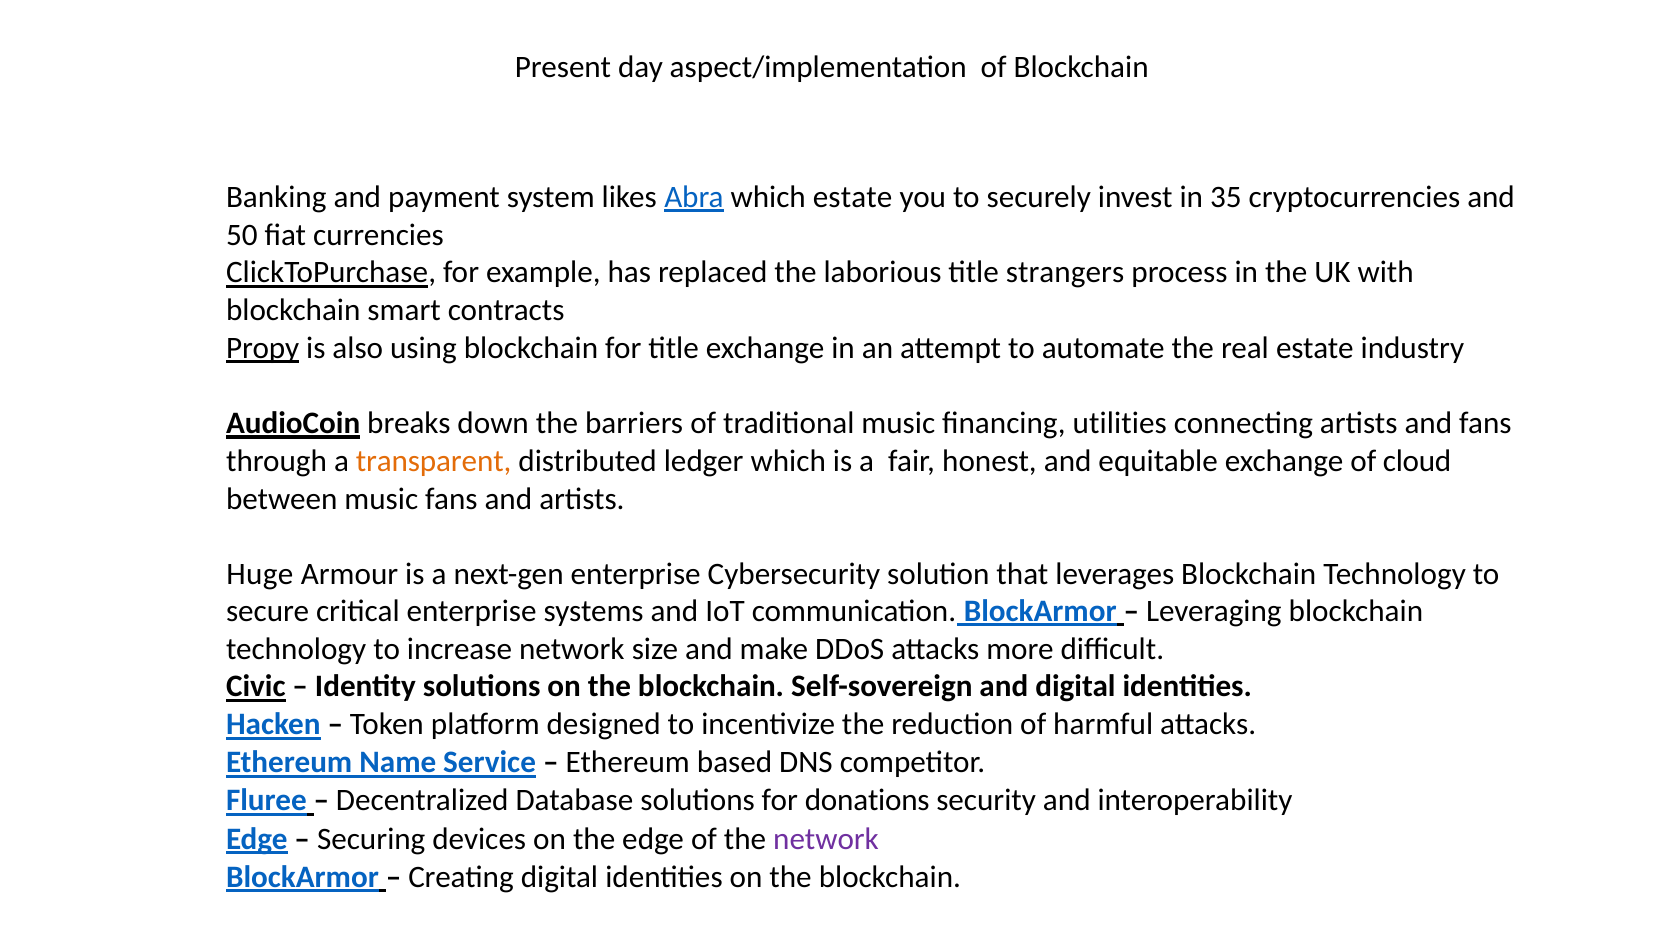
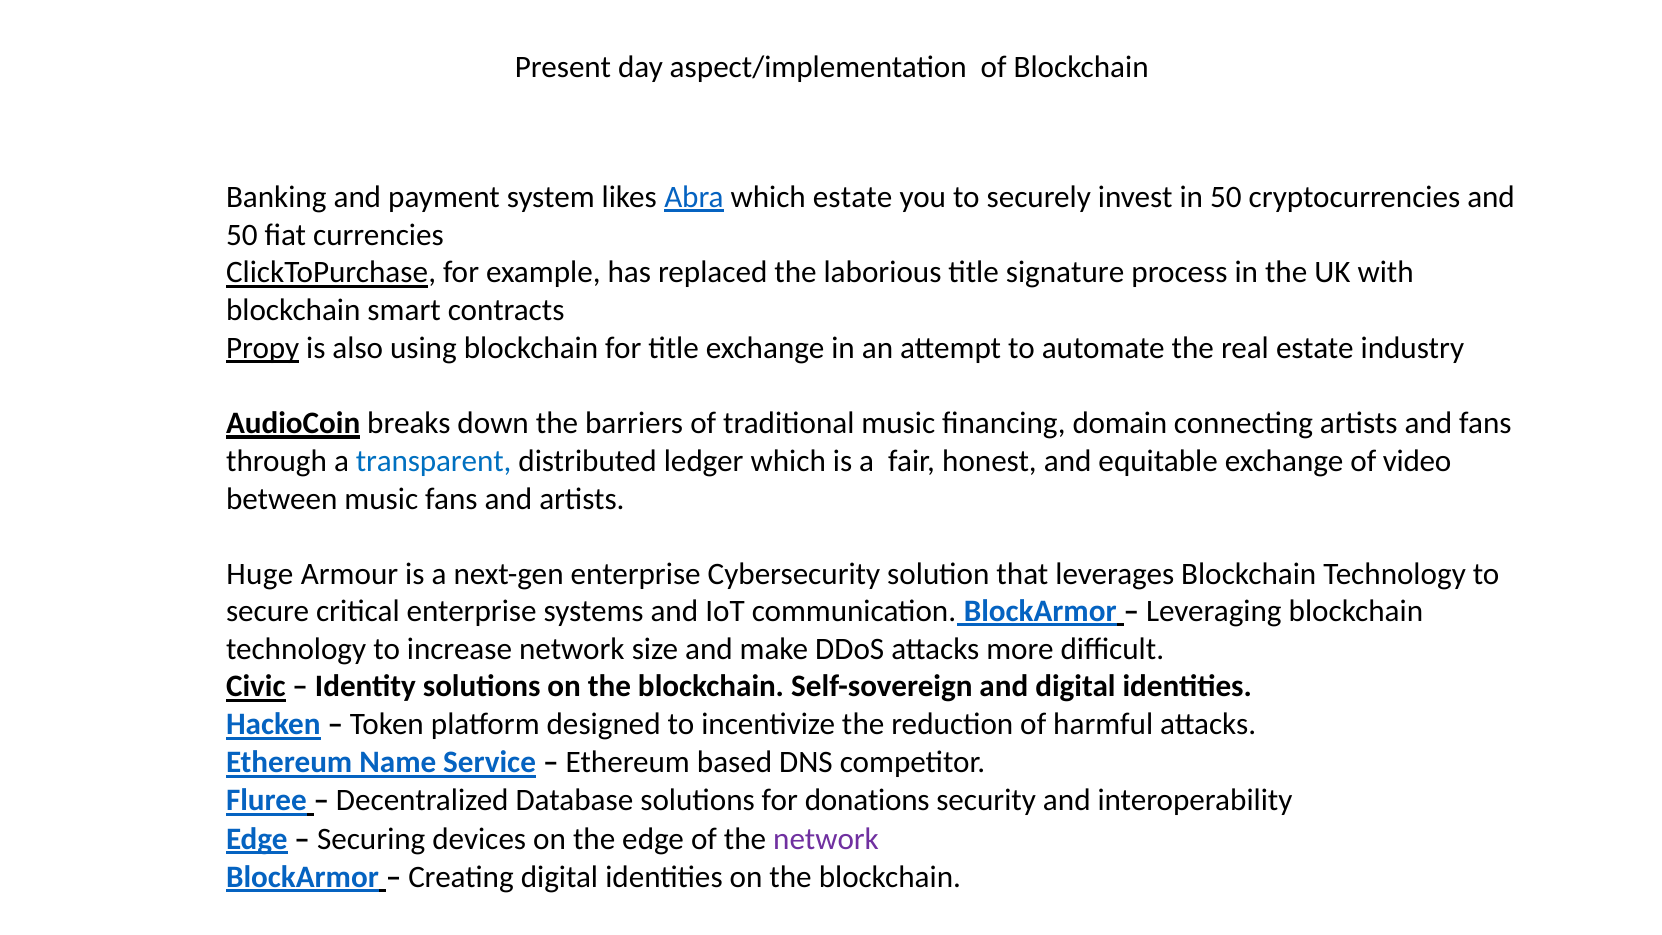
in 35: 35 -> 50
strangers: strangers -> signature
utilities: utilities -> domain
transparent colour: orange -> blue
cloud: cloud -> video
